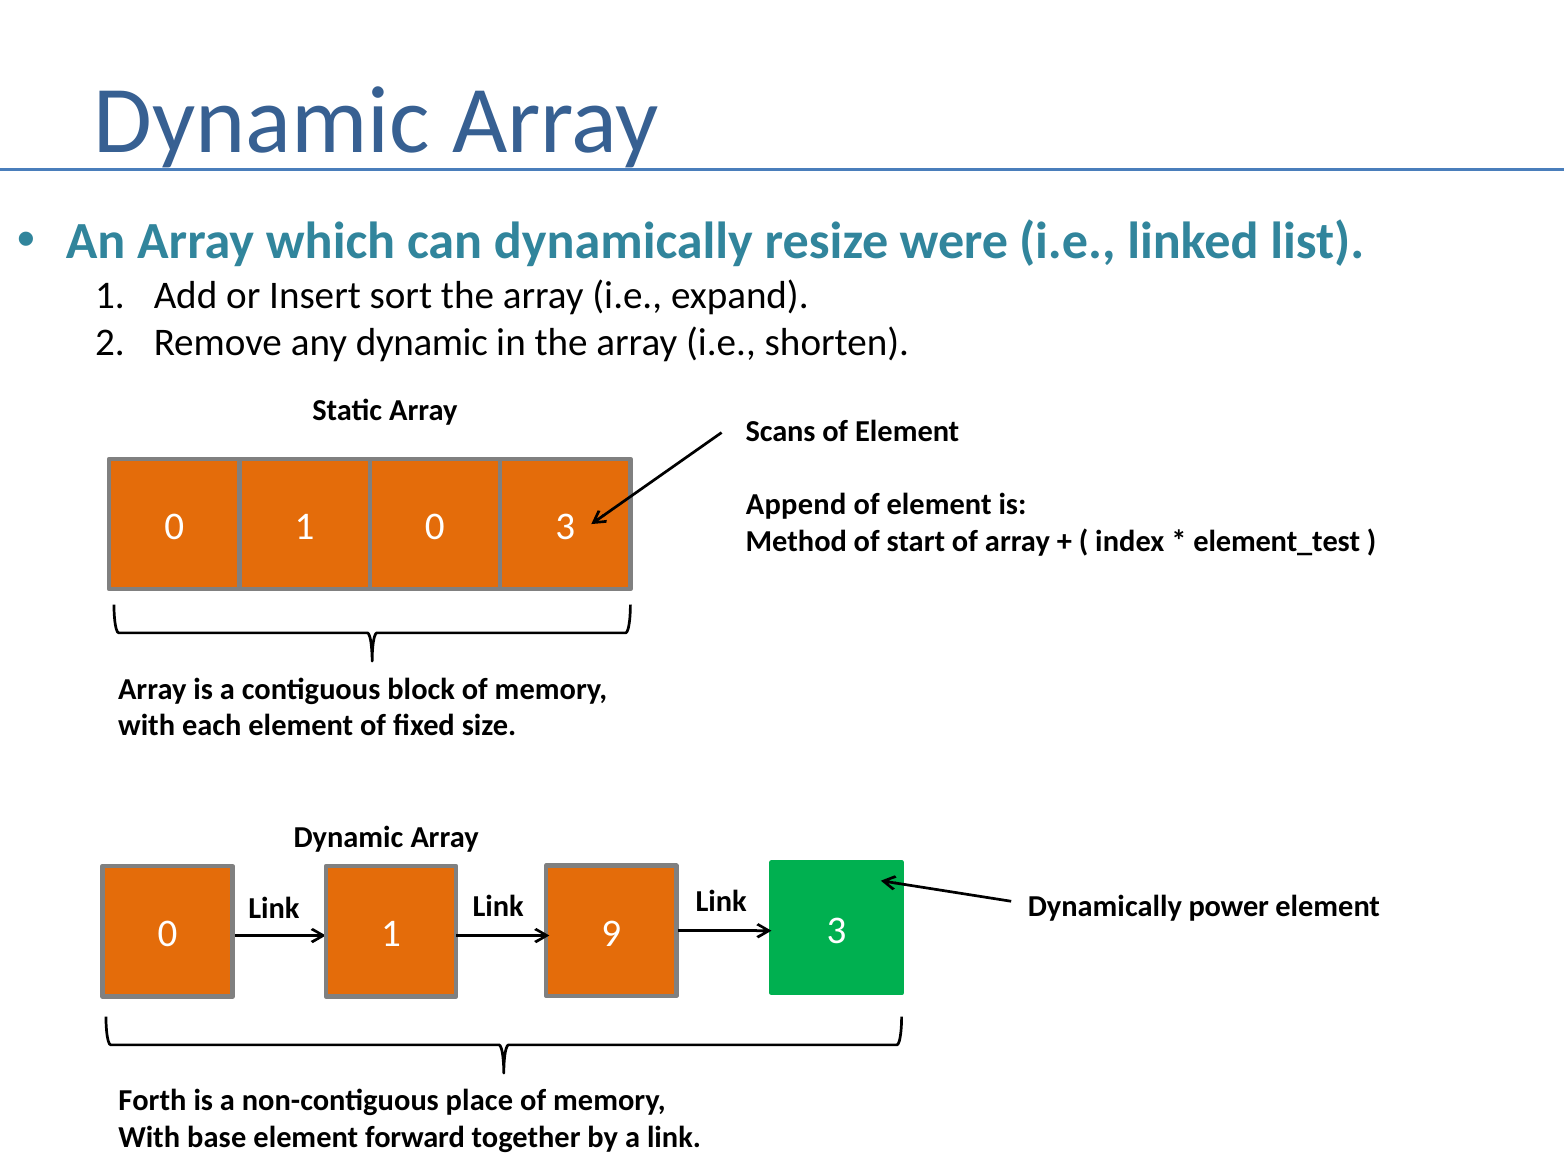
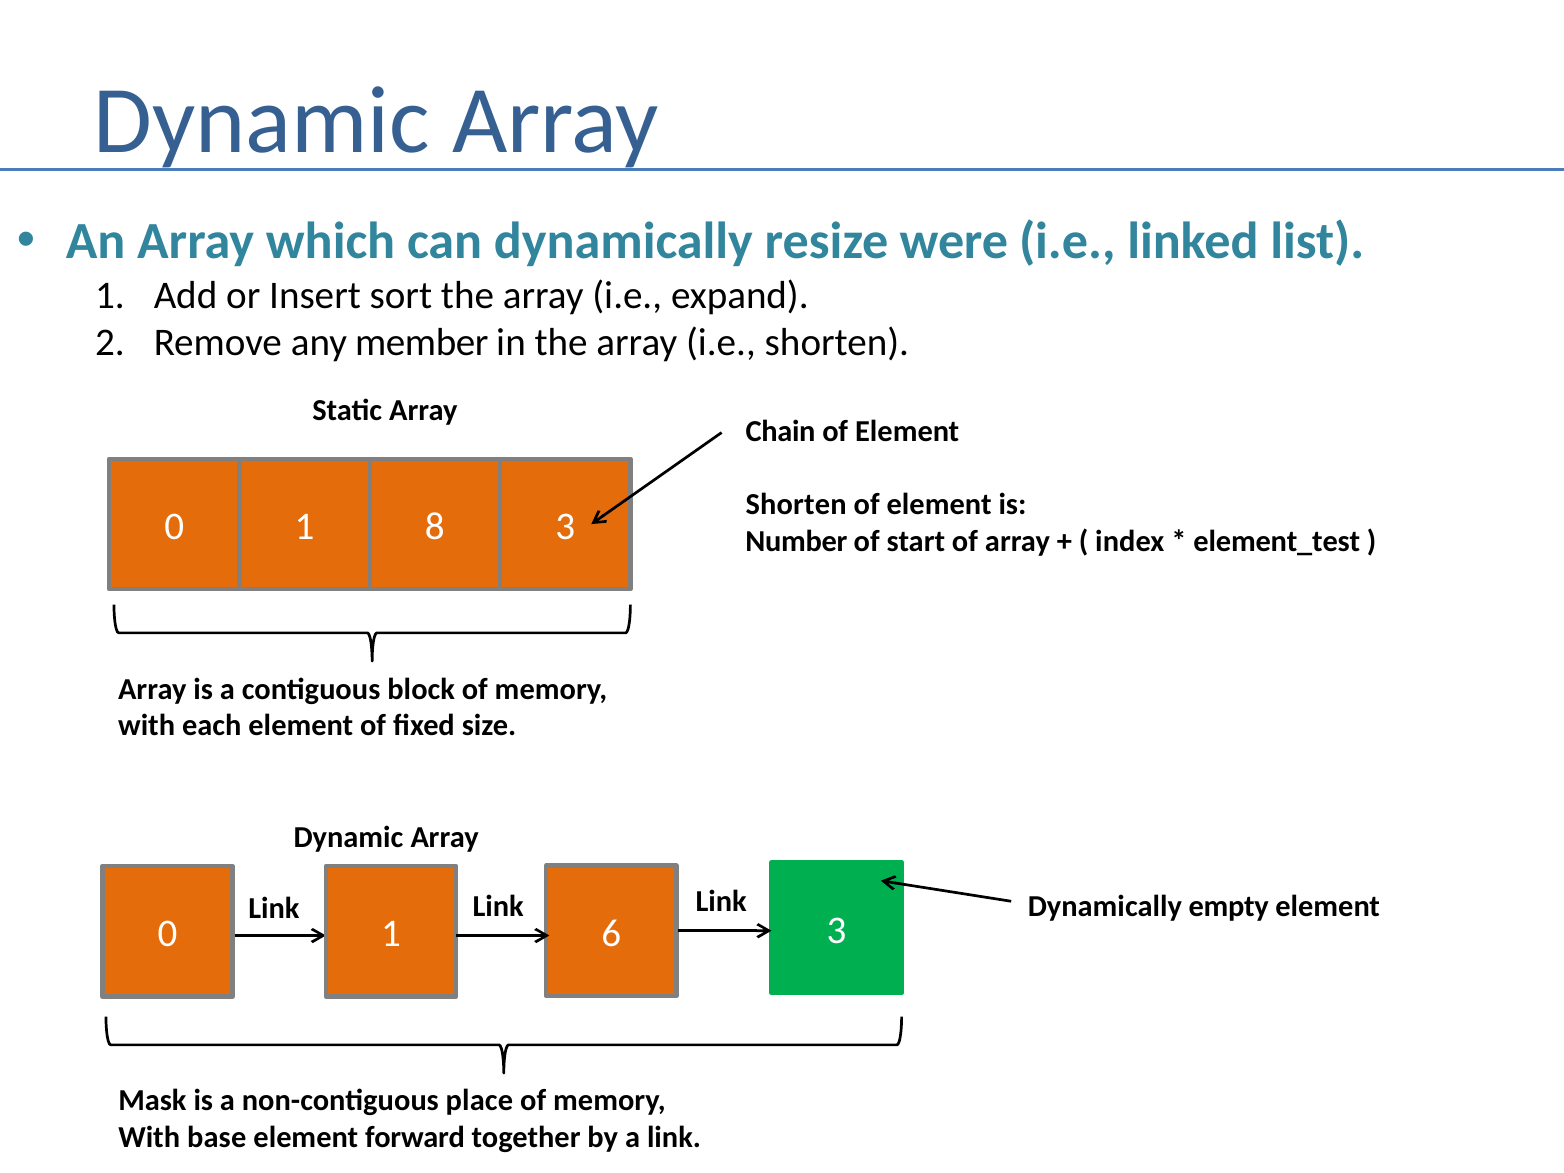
any dynamic: dynamic -> member
Scans: Scans -> Chain
Append at (796, 505): Append -> Shorten
1 0: 0 -> 8
Method: Method -> Number
power: power -> empty
9: 9 -> 6
Forth: Forth -> Mask
